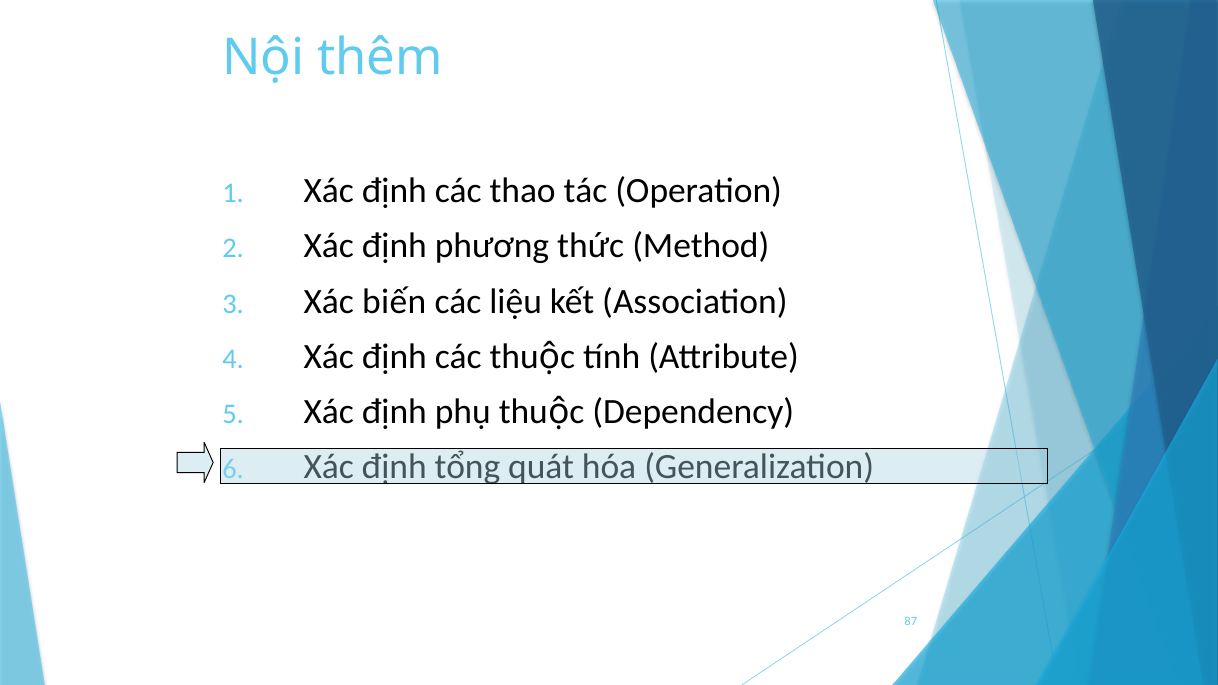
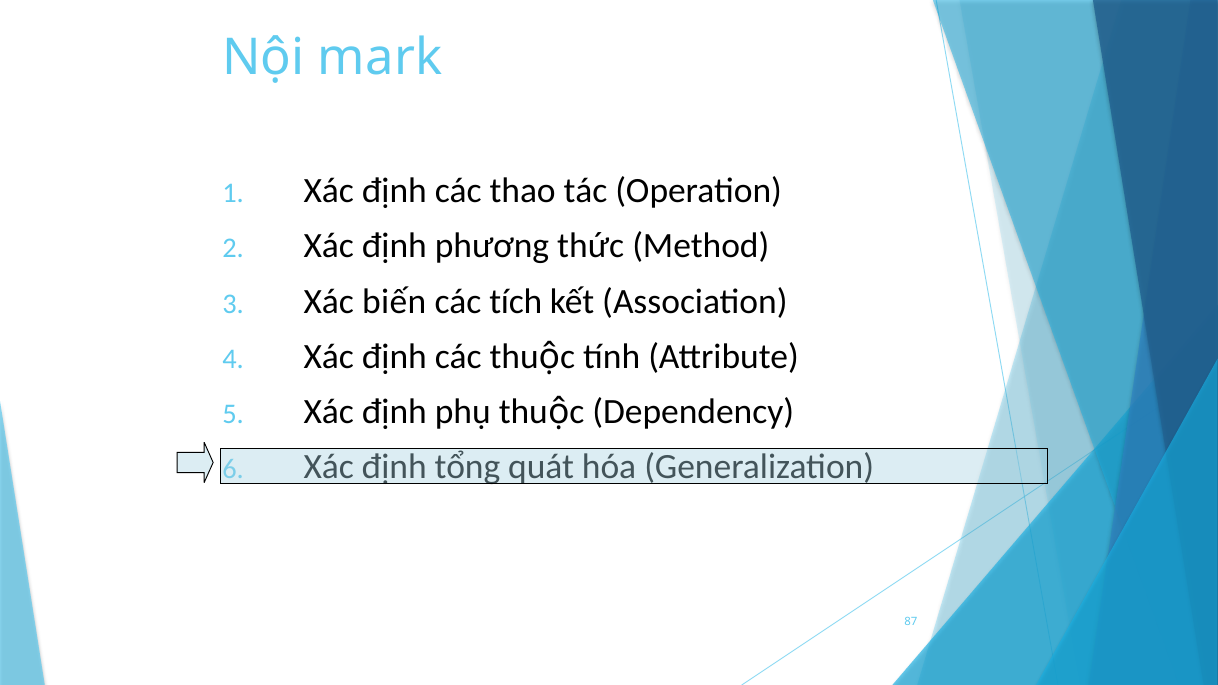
thêm: thêm -> mark
liệu: liệu -> tích
